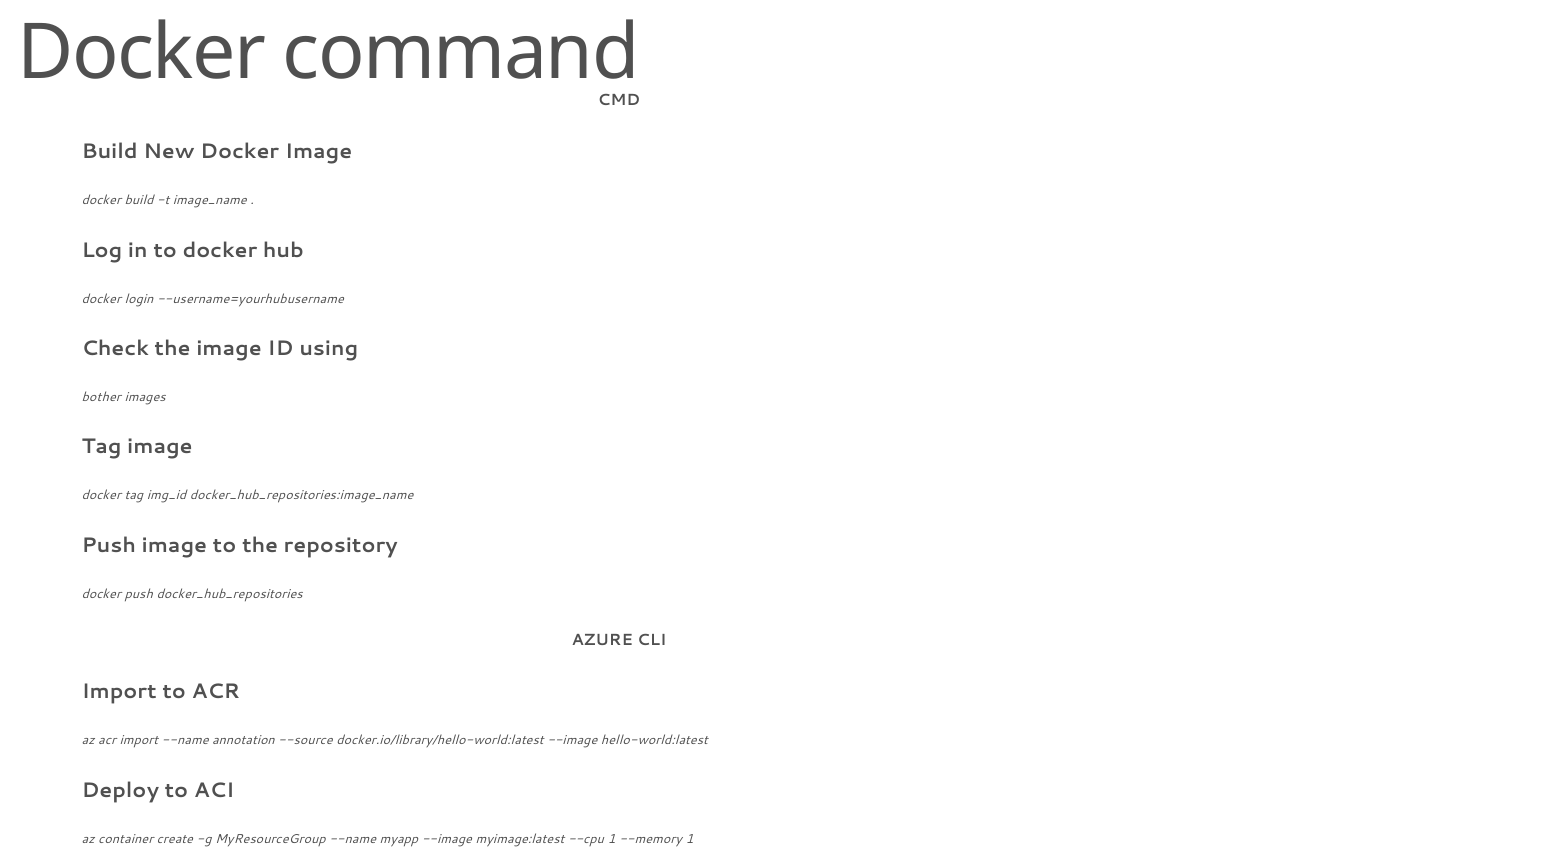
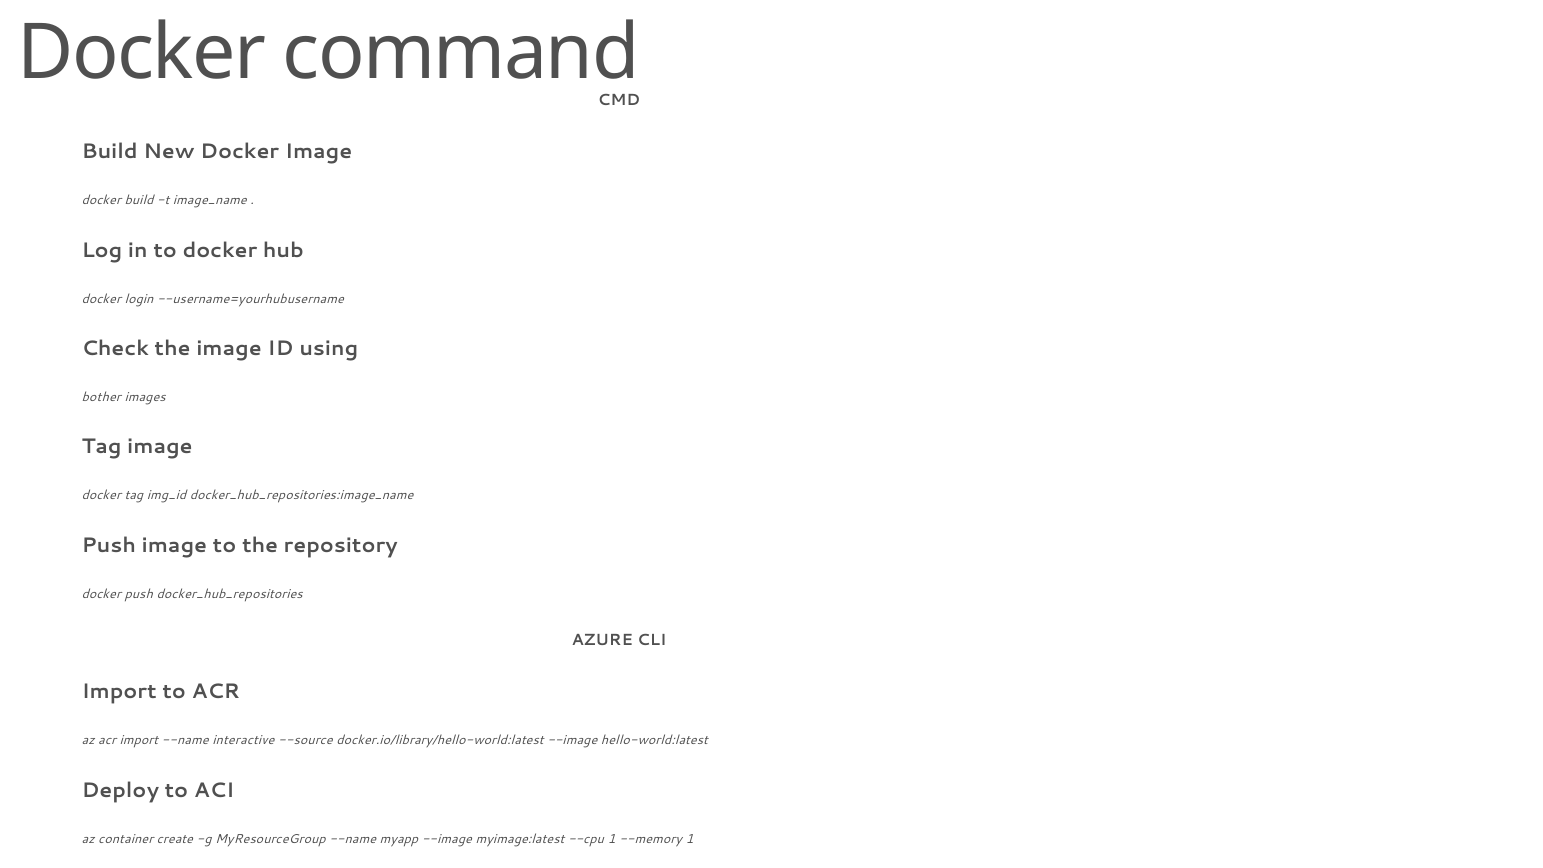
annotation: annotation -> interactive
